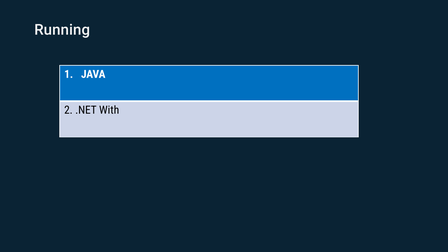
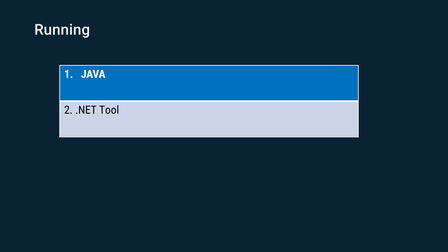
With: With -> Tool
